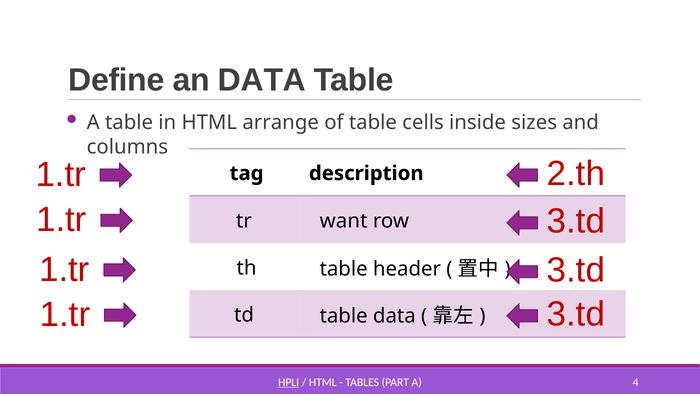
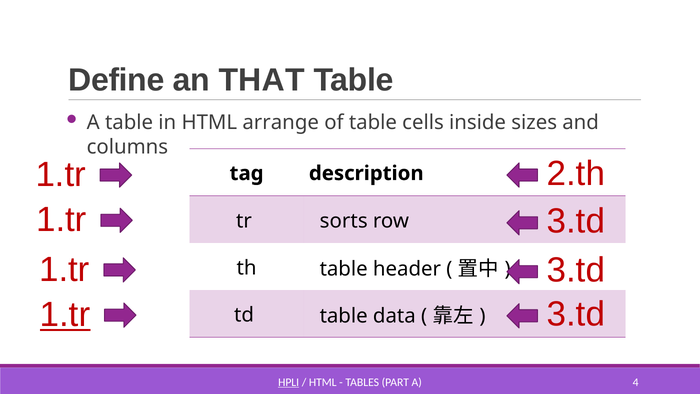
an DATA: DATA -> THAT
want: want -> sorts
1.tr at (65, 315) underline: none -> present
